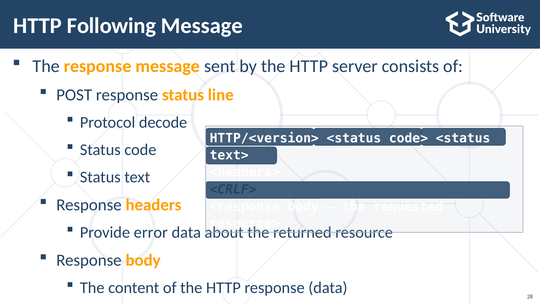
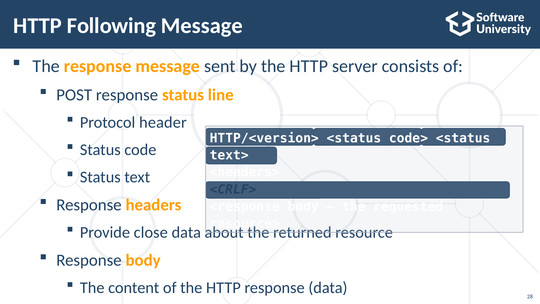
decode: decode -> header
error: error -> close
